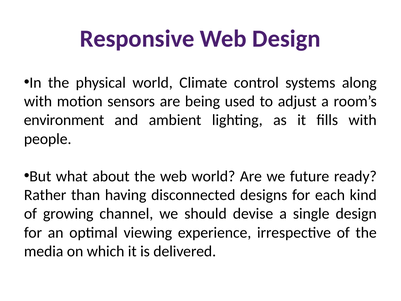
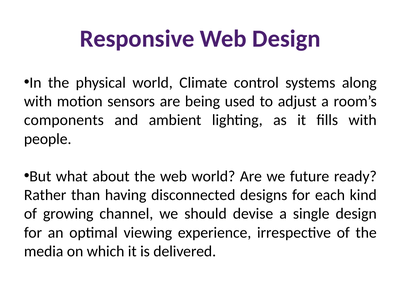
environment: environment -> components
